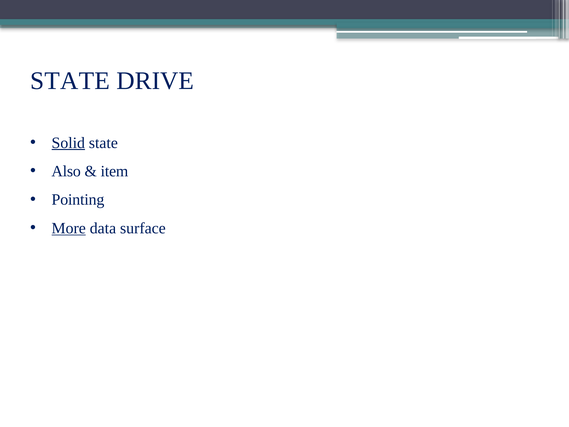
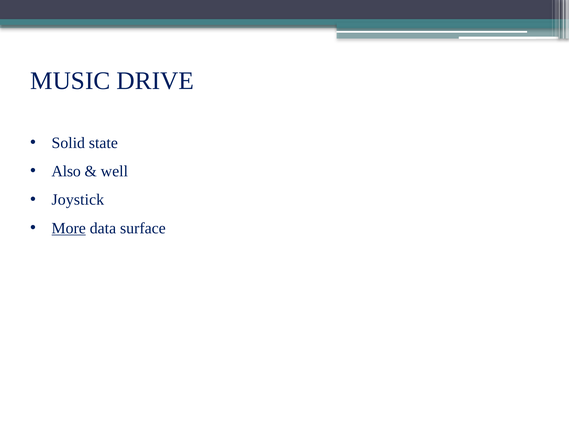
STATE at (70, 81): STATE -> MUSIC
Solid underline: present -> none
item: item -> well
Pointing: Pointing -> Joystick
